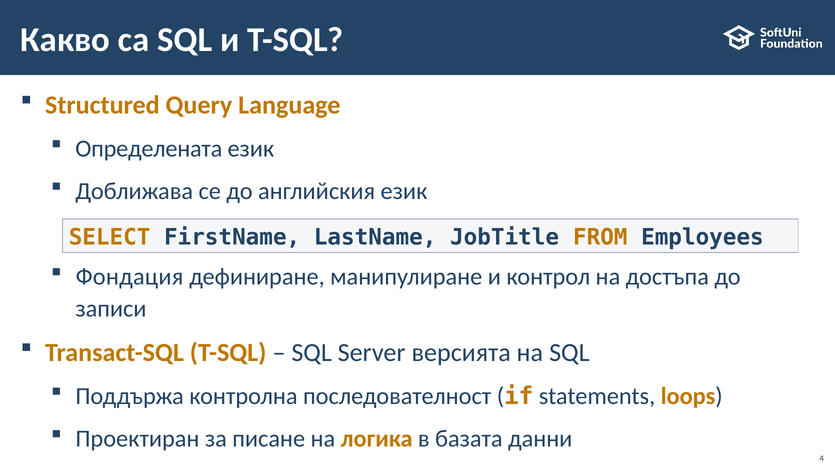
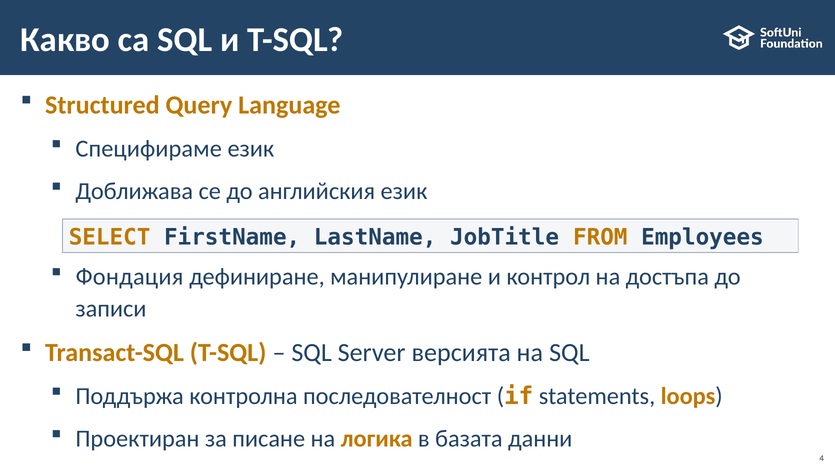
Определената: Определената -> Специфираме
